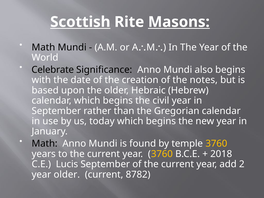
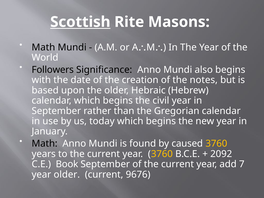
Masons underline: present -> none
Celebrate: Celebrate -> Followers
temple: temple -> caused
2018: 2018 -> 2092
Lucis: Lucis -> Book
2: 2 -> 7
8782: 8782 -> 9676
